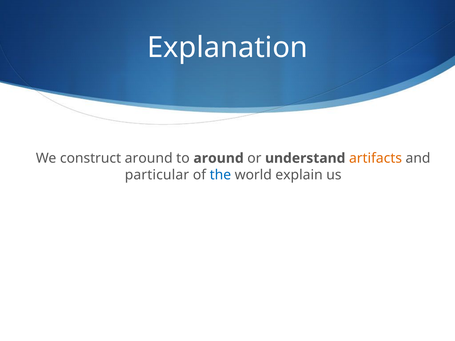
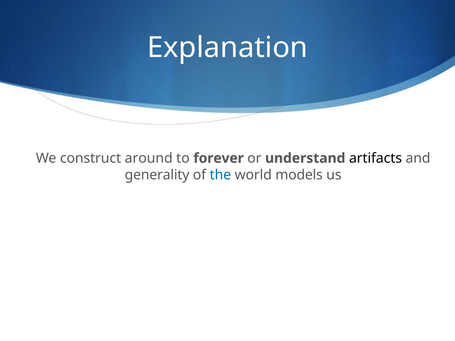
to around: around -> forever
artifacts colour: orange -> black
particular: particular -> generality
explain: explain -> models
